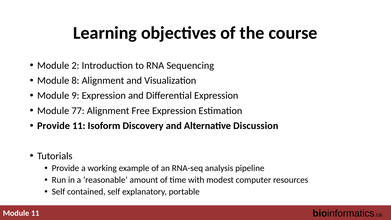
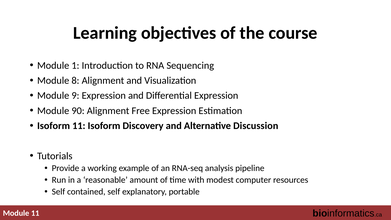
2: 2 -> 1
77: 77 -> 90
Provide at (54, 126): Provide -> Isoform
